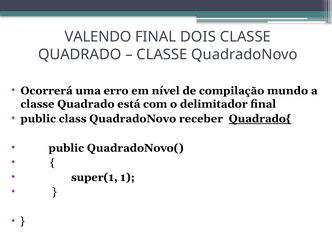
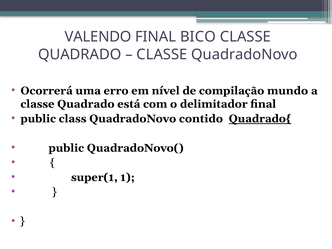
DOIS: DOIS -> BICO
receber: receber -> contido
